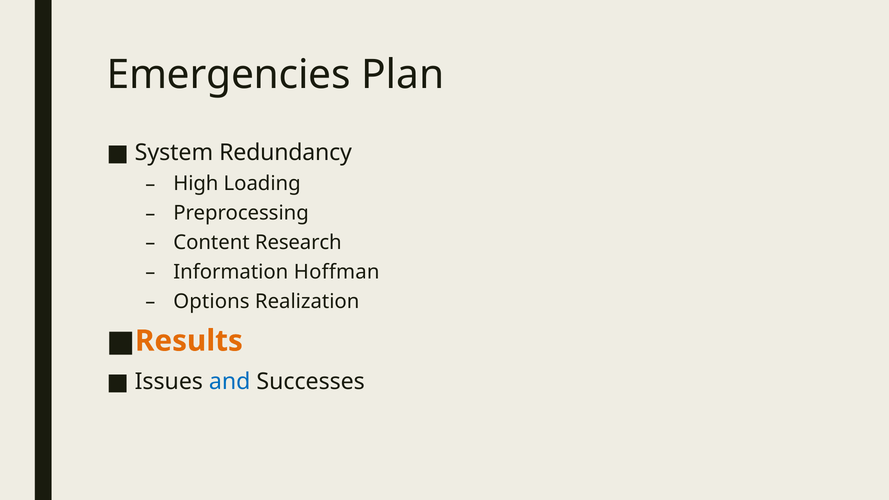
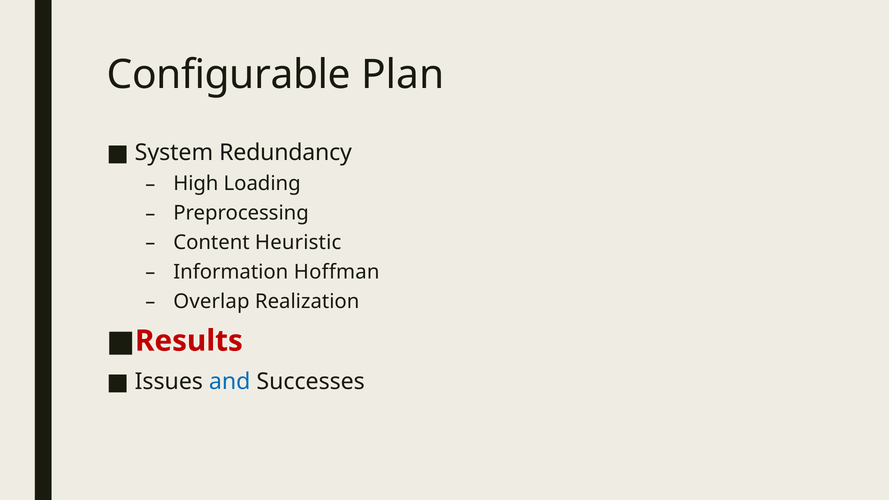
Emergencies: Emergencies -> Configurable
Research: Research -> Heuristic
Options: Options -> Overlap
Results colour: orange -> red
